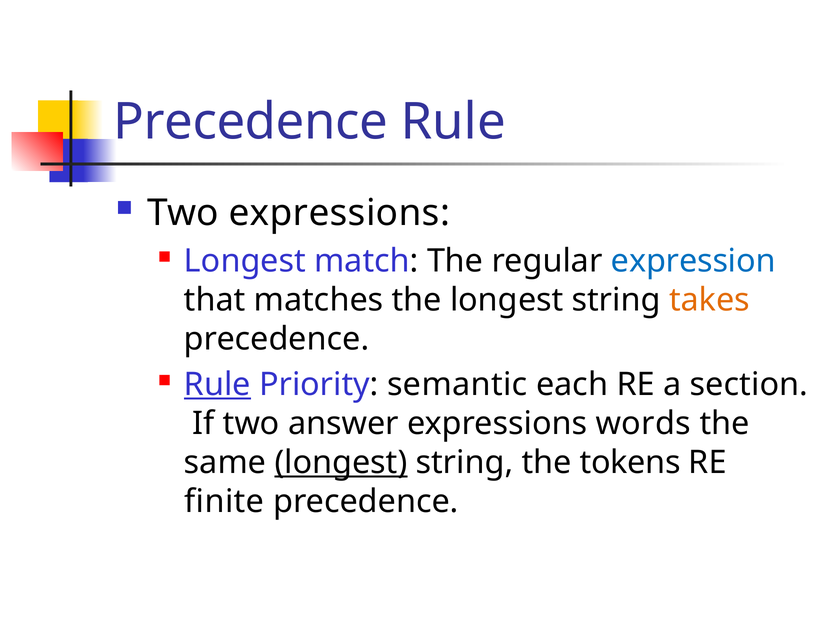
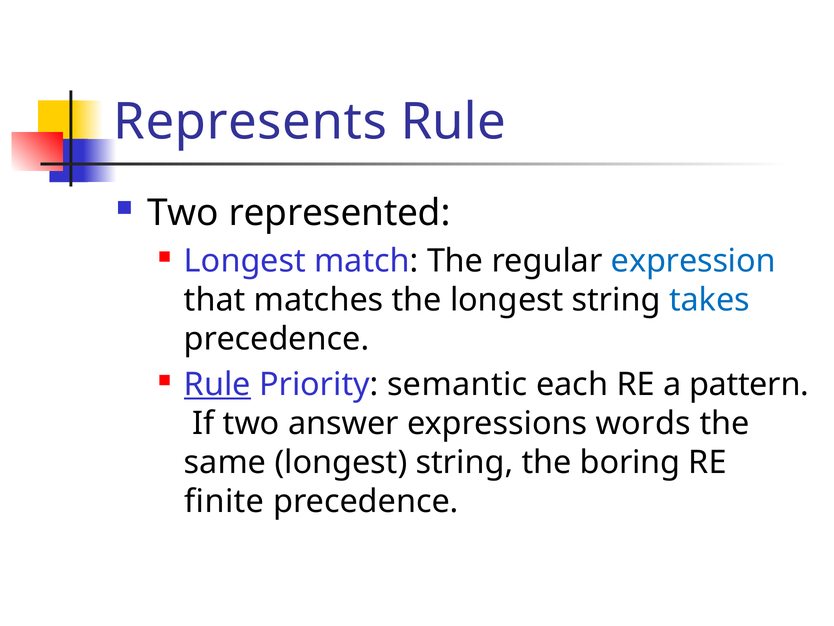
Precedence at (251, 122): Precedence -> Represents
Two expressions: expressions -> represented
takes colour: orange -> blue
section: section -> pattern
longest at (341, 462) underline: present -> none
tokens: tokens -> boring
